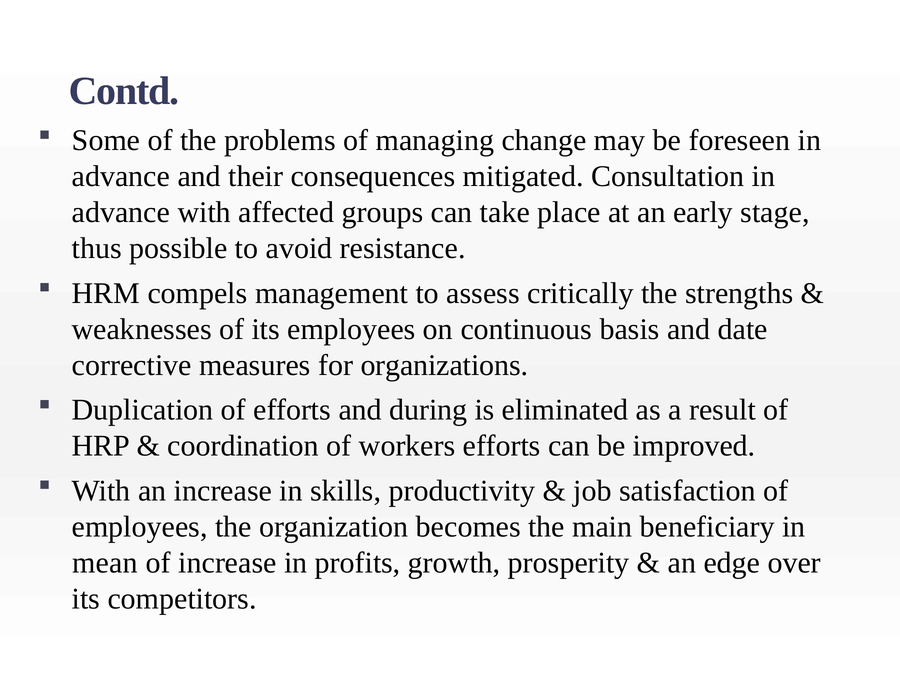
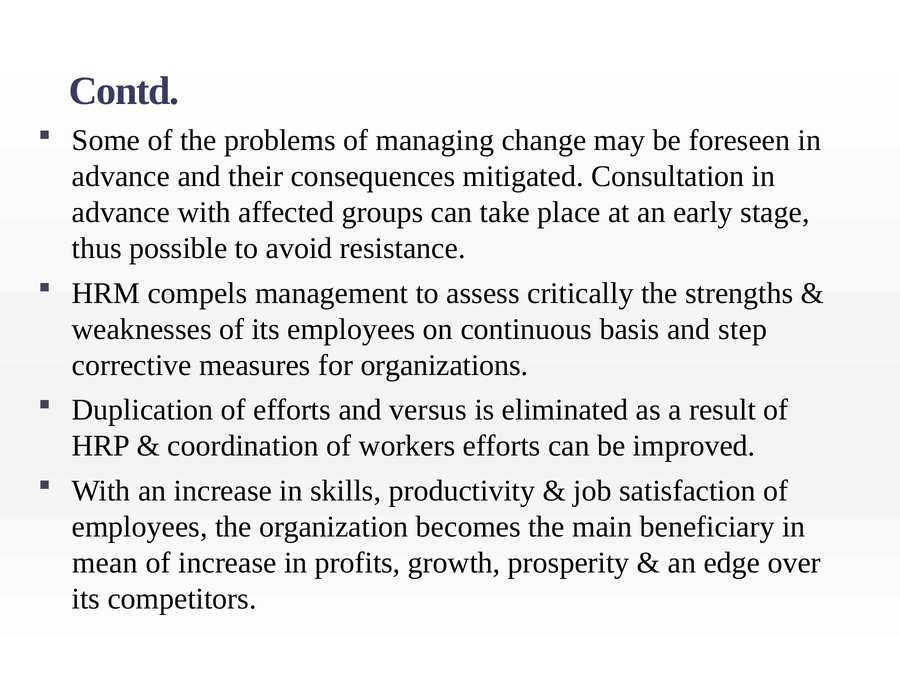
date: date -> step
during: during -> versus
